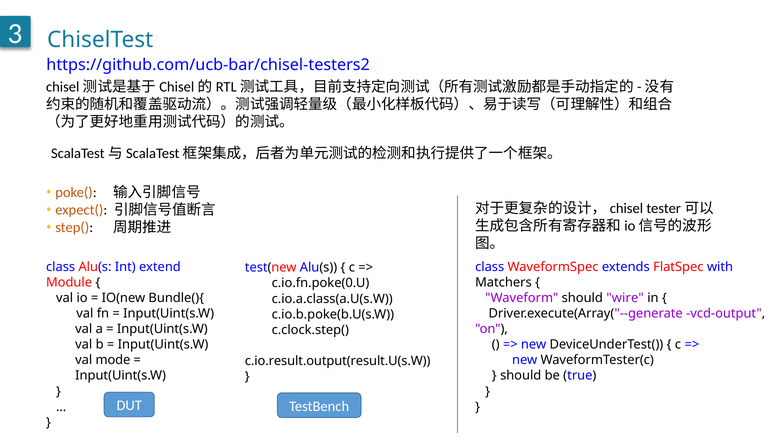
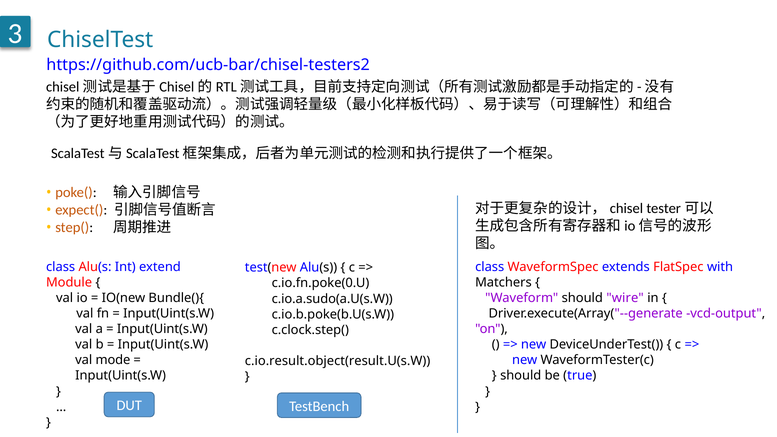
c.io.a.class(a.U(s.W: c.io.a.class(a.U(s.W -> c.io.a.sudo(a.U(s.W
c.io.result.output(result.U(s.W: c.io.result.output(result.U(s.W -> c.io.result.object(result.U(s.W
